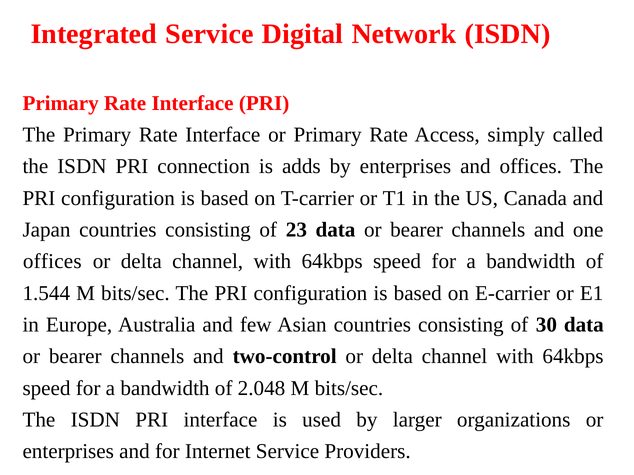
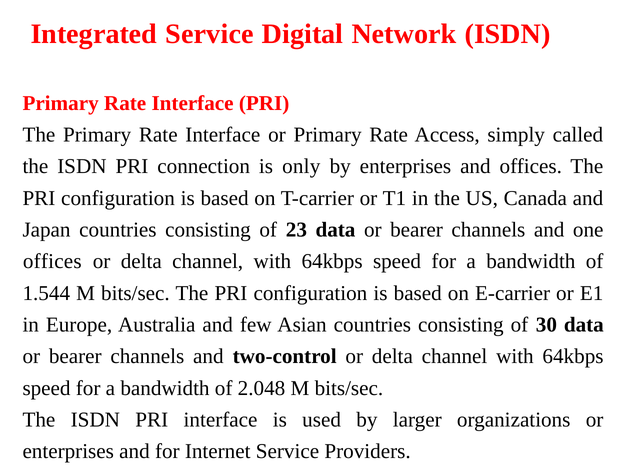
adds: adds -> only
